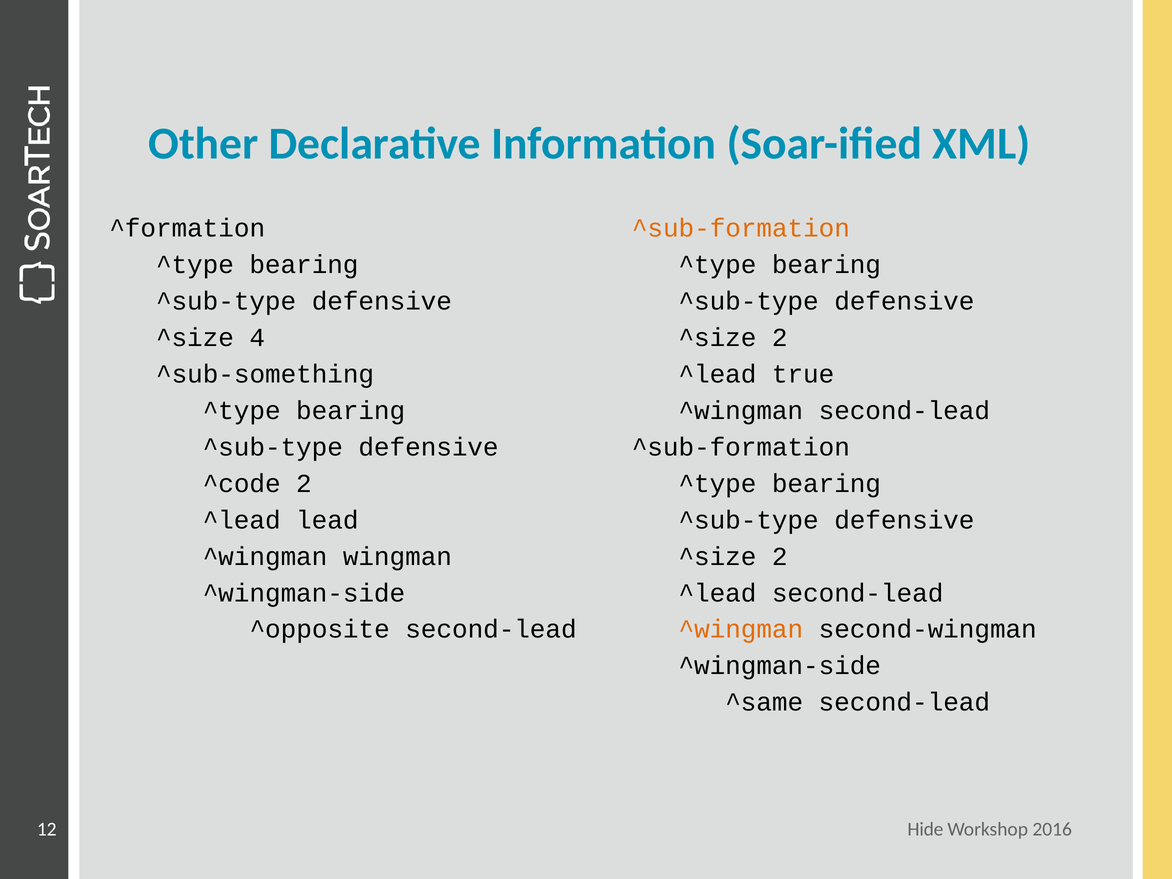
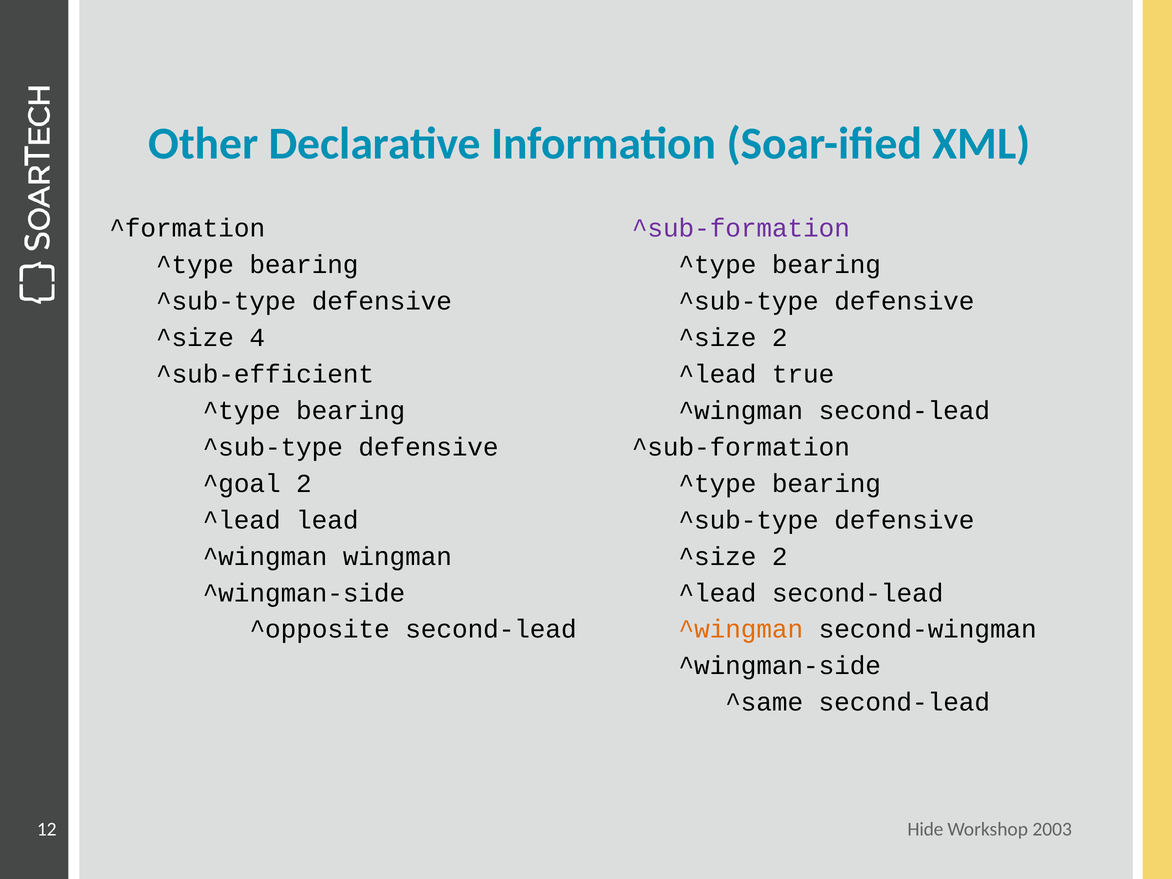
^sub-formation at (741, 228) colour: orange -> purple
^sub-something: ^sub-something -> ^sub-efficient
^code: ^code -> ^goal
2016: 2016 -> 2003
